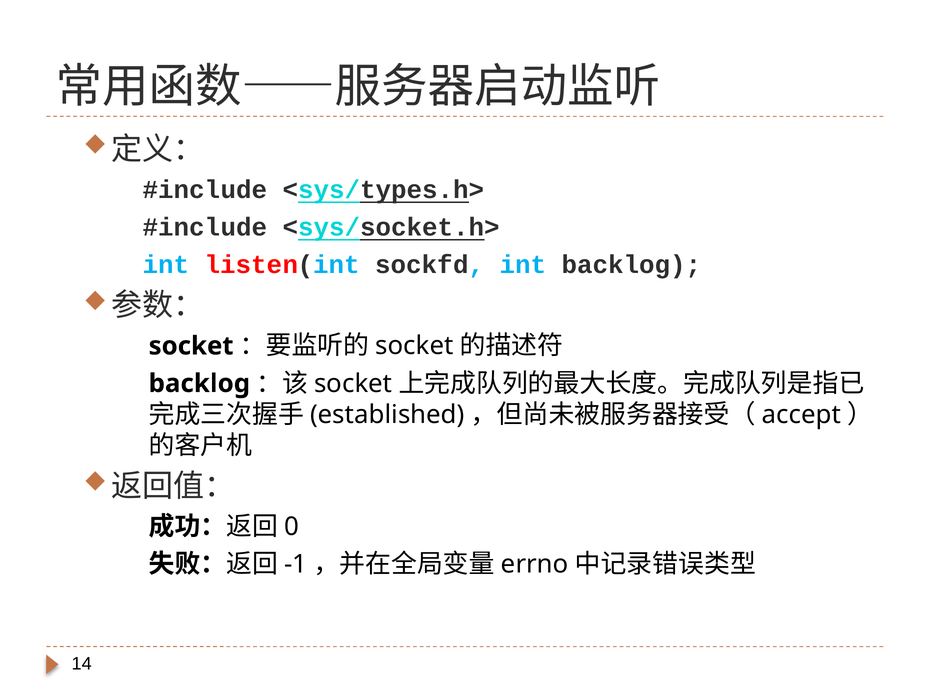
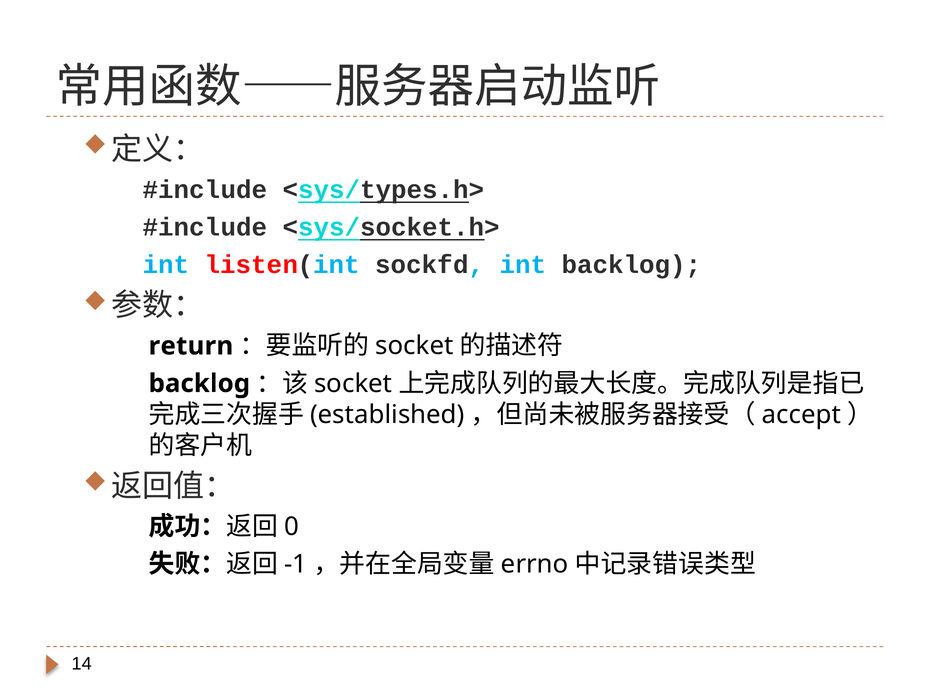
socket at (191, 346): socket -> return
